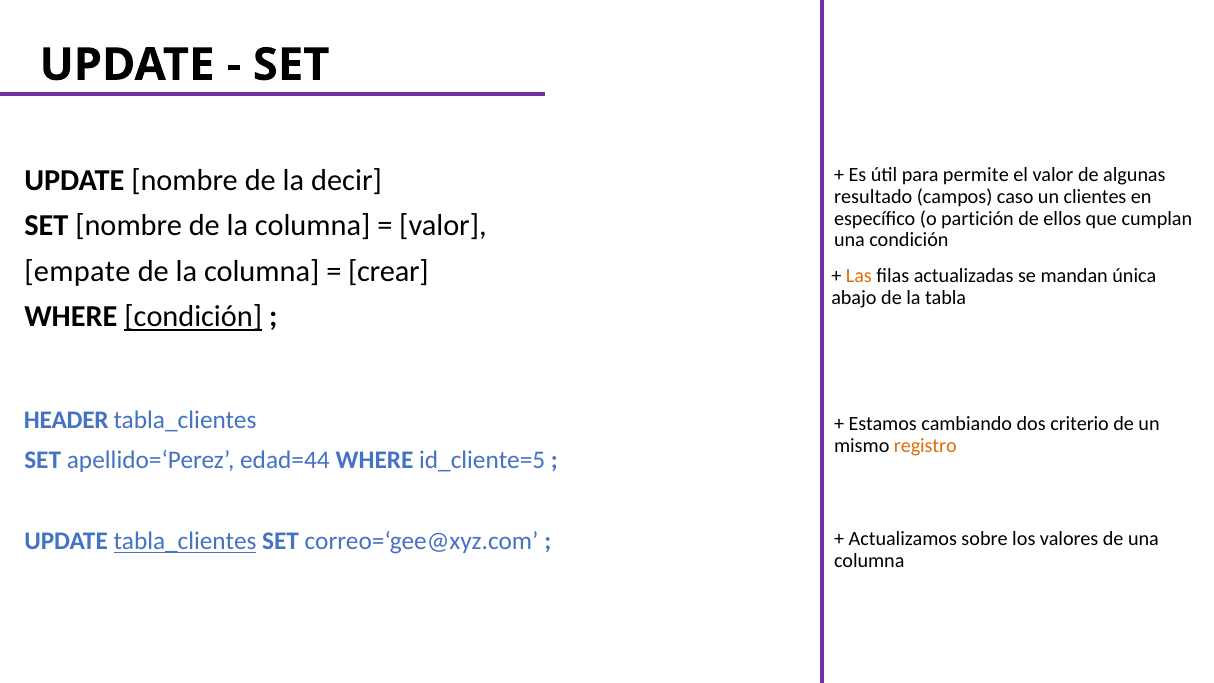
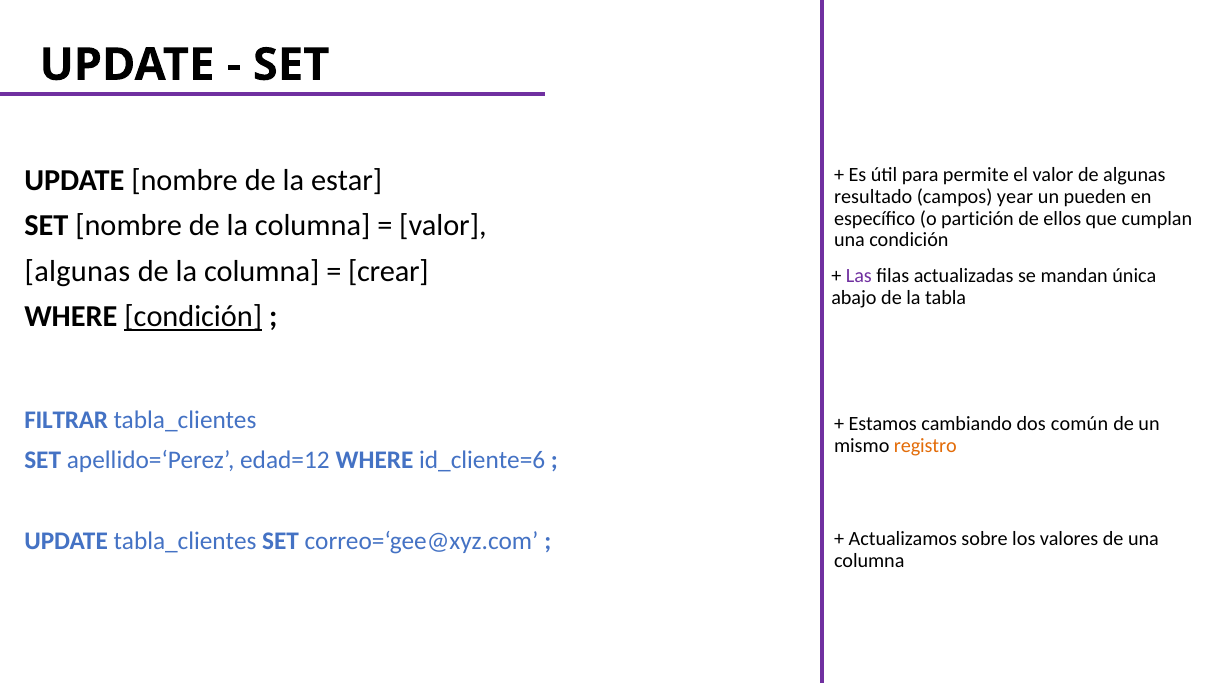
decir: decir -> estar
caso: caso -> year
clientes: clientes -> pueden
empate at (77, 271): empate -> algunas
Las colour: orange -> purple
HEADER: HEADER -> FILTRAR
criterio: criterio -> común
edad=44: edad=44 -> edad=12
id_cliente=5: id_cliente=5 -> id_cliente=6
tabla_clientes at (185, 541) underline: present -> none
